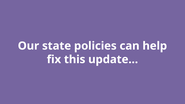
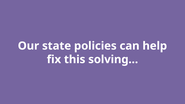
update…: update… -> solving…
